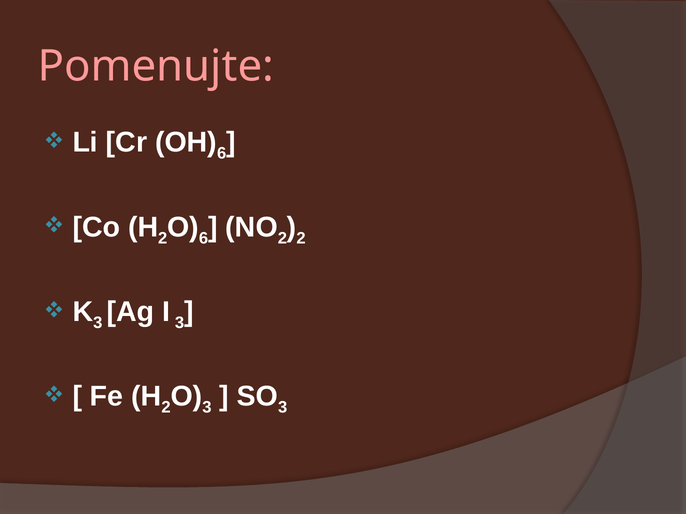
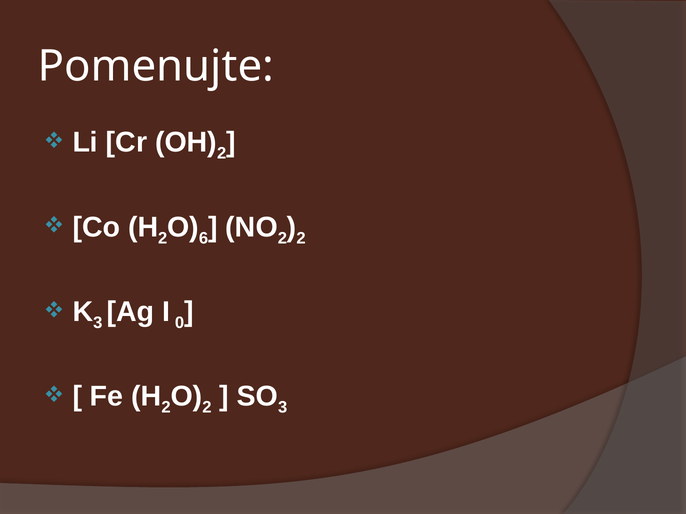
Pomenujte colour: pink -> white
6 at (222, 154): 6 -> 2
I 3: 3 -> 0
3 at (207, 408): 3 -> 2
